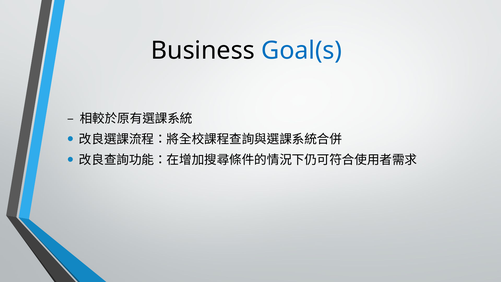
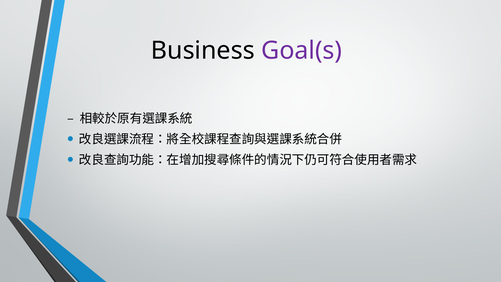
Goal(s colour: blue -> purple
